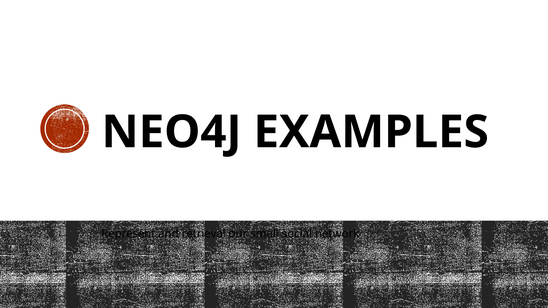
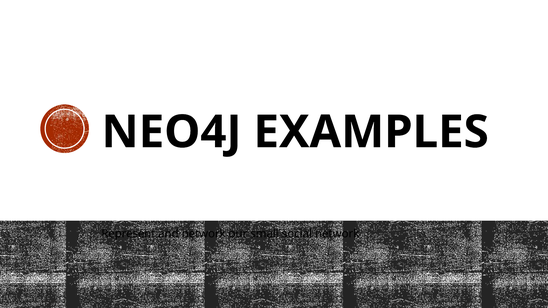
and retrieval: retrieval -> network
